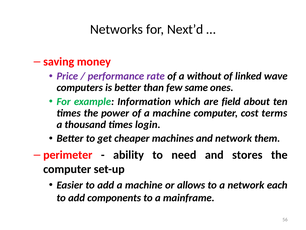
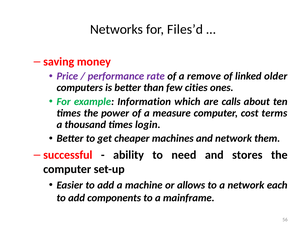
Next’d: Next’d -> Files’d
without: without -> remove
wave: wave -> older
same: same -> cities
field: field -> calls
of a machine: machine -> measure
perimeter: perimeter -> successful
